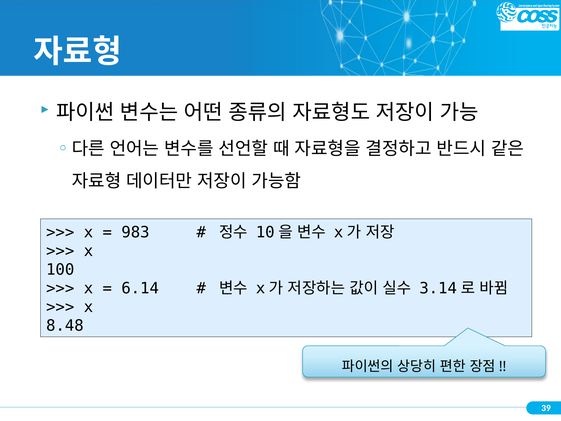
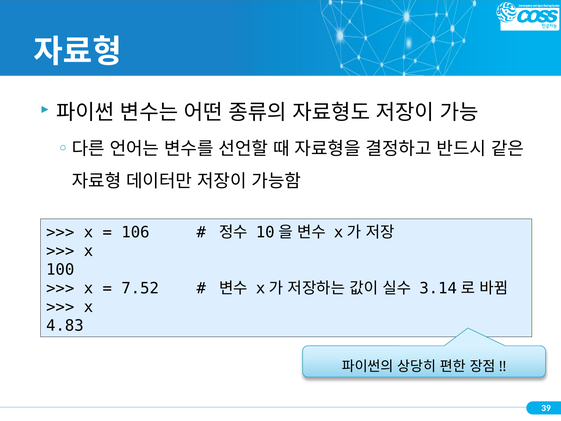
983: 983 -> 106
6.14: 6.14 -> 7.52
8.48: 8.48 -> 4.83
